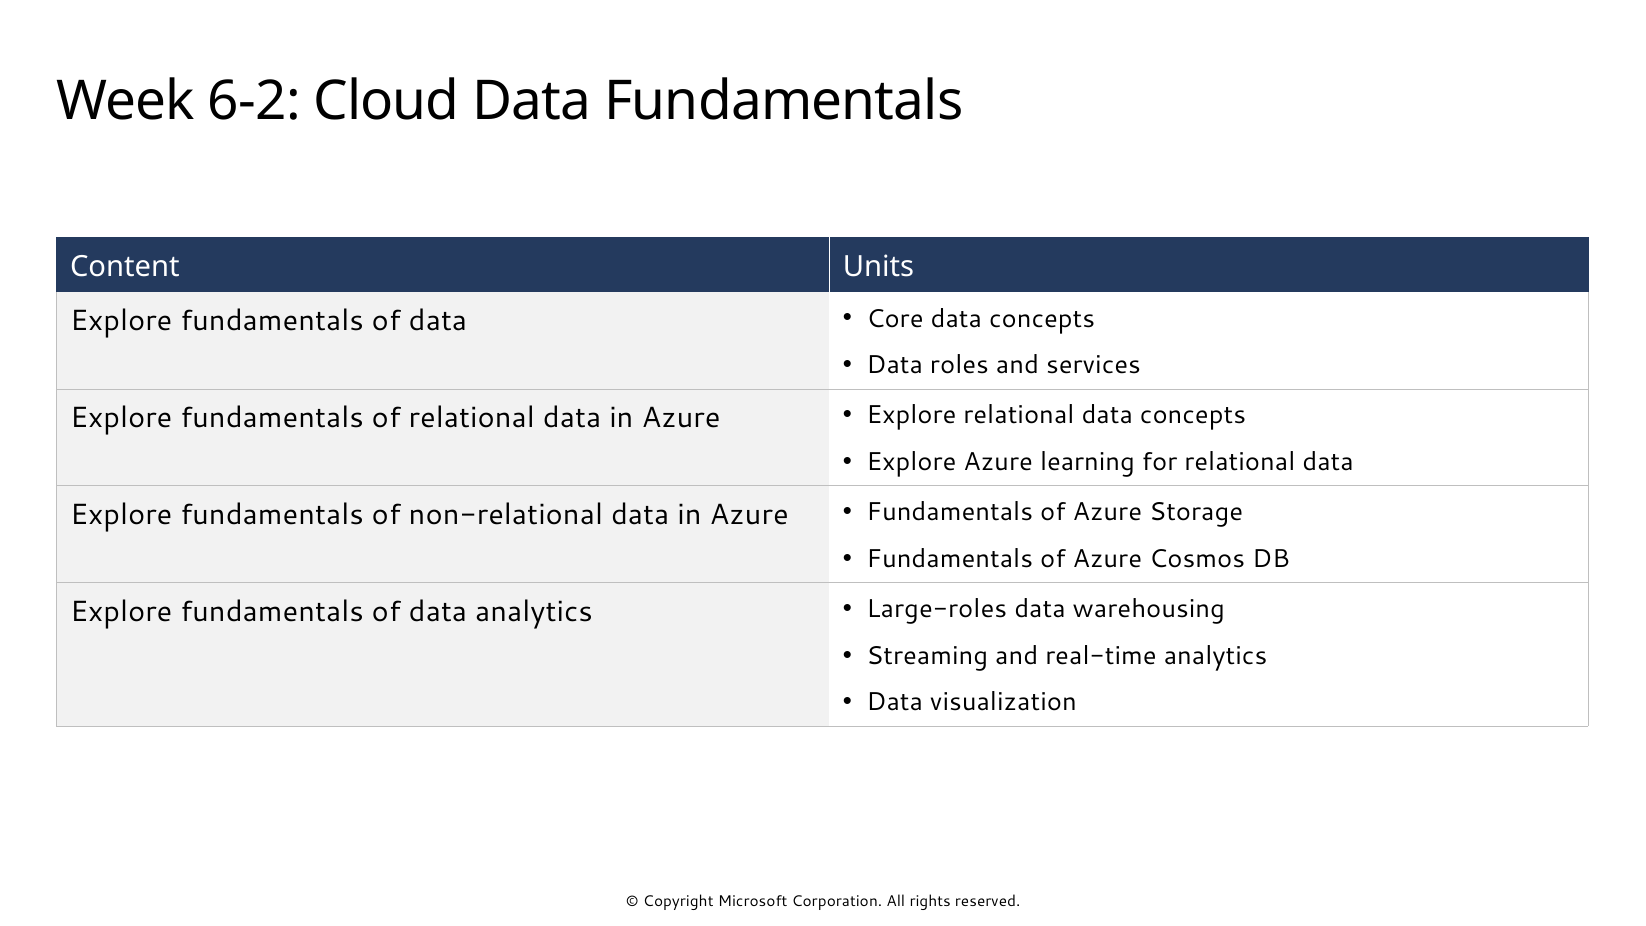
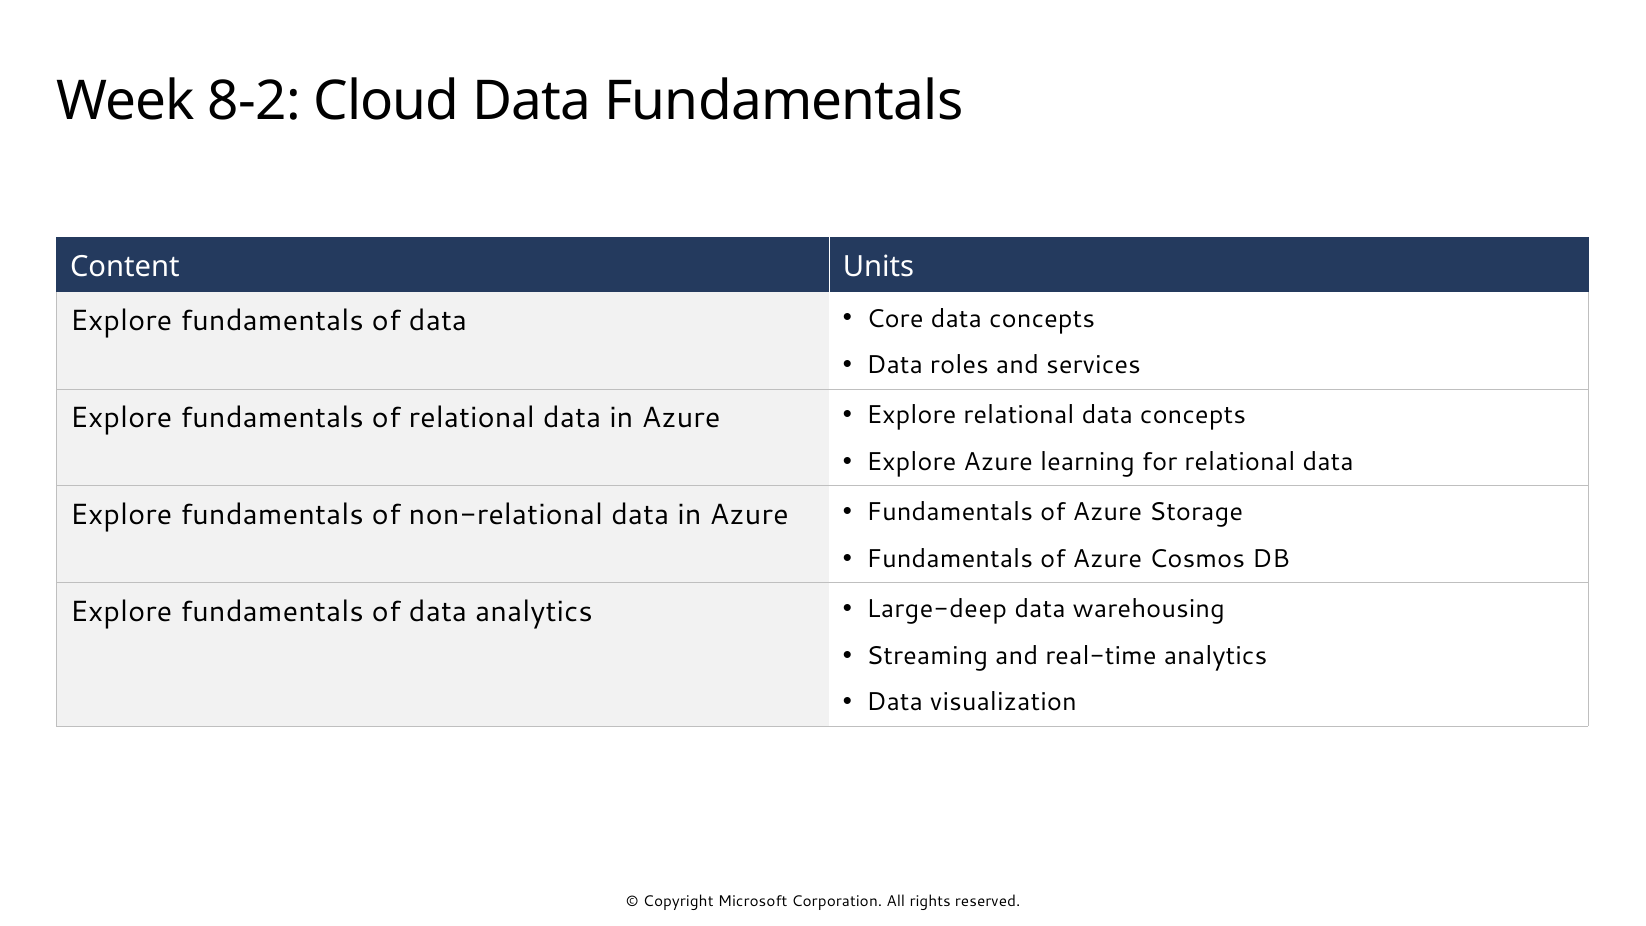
6-2: 6-2 -> 8-2
Large-roles: Large-roles -> Large-deep
